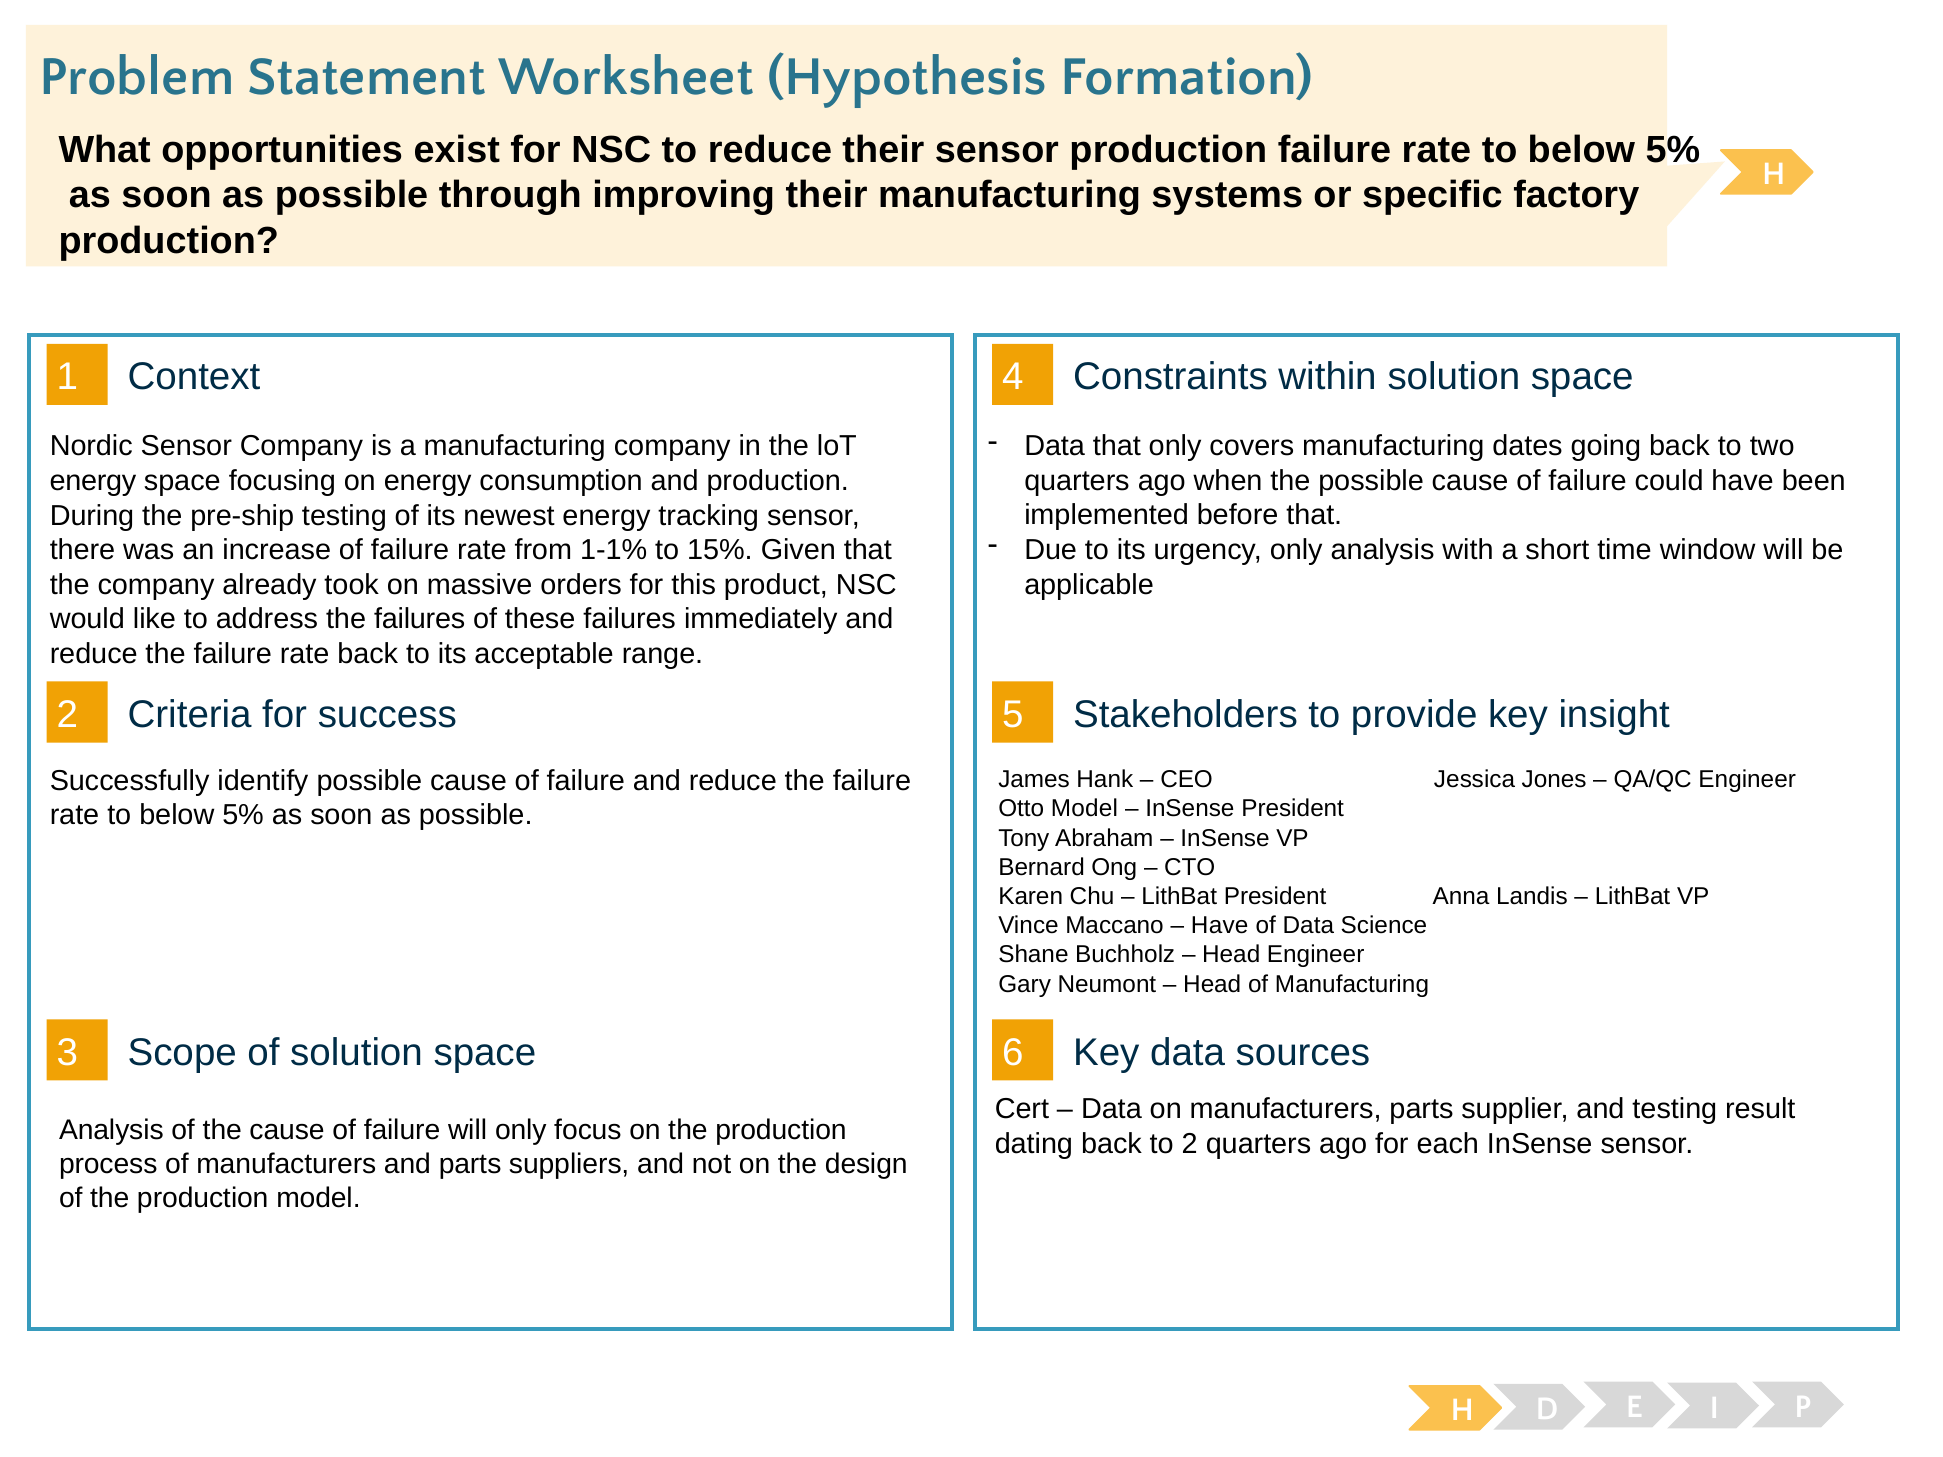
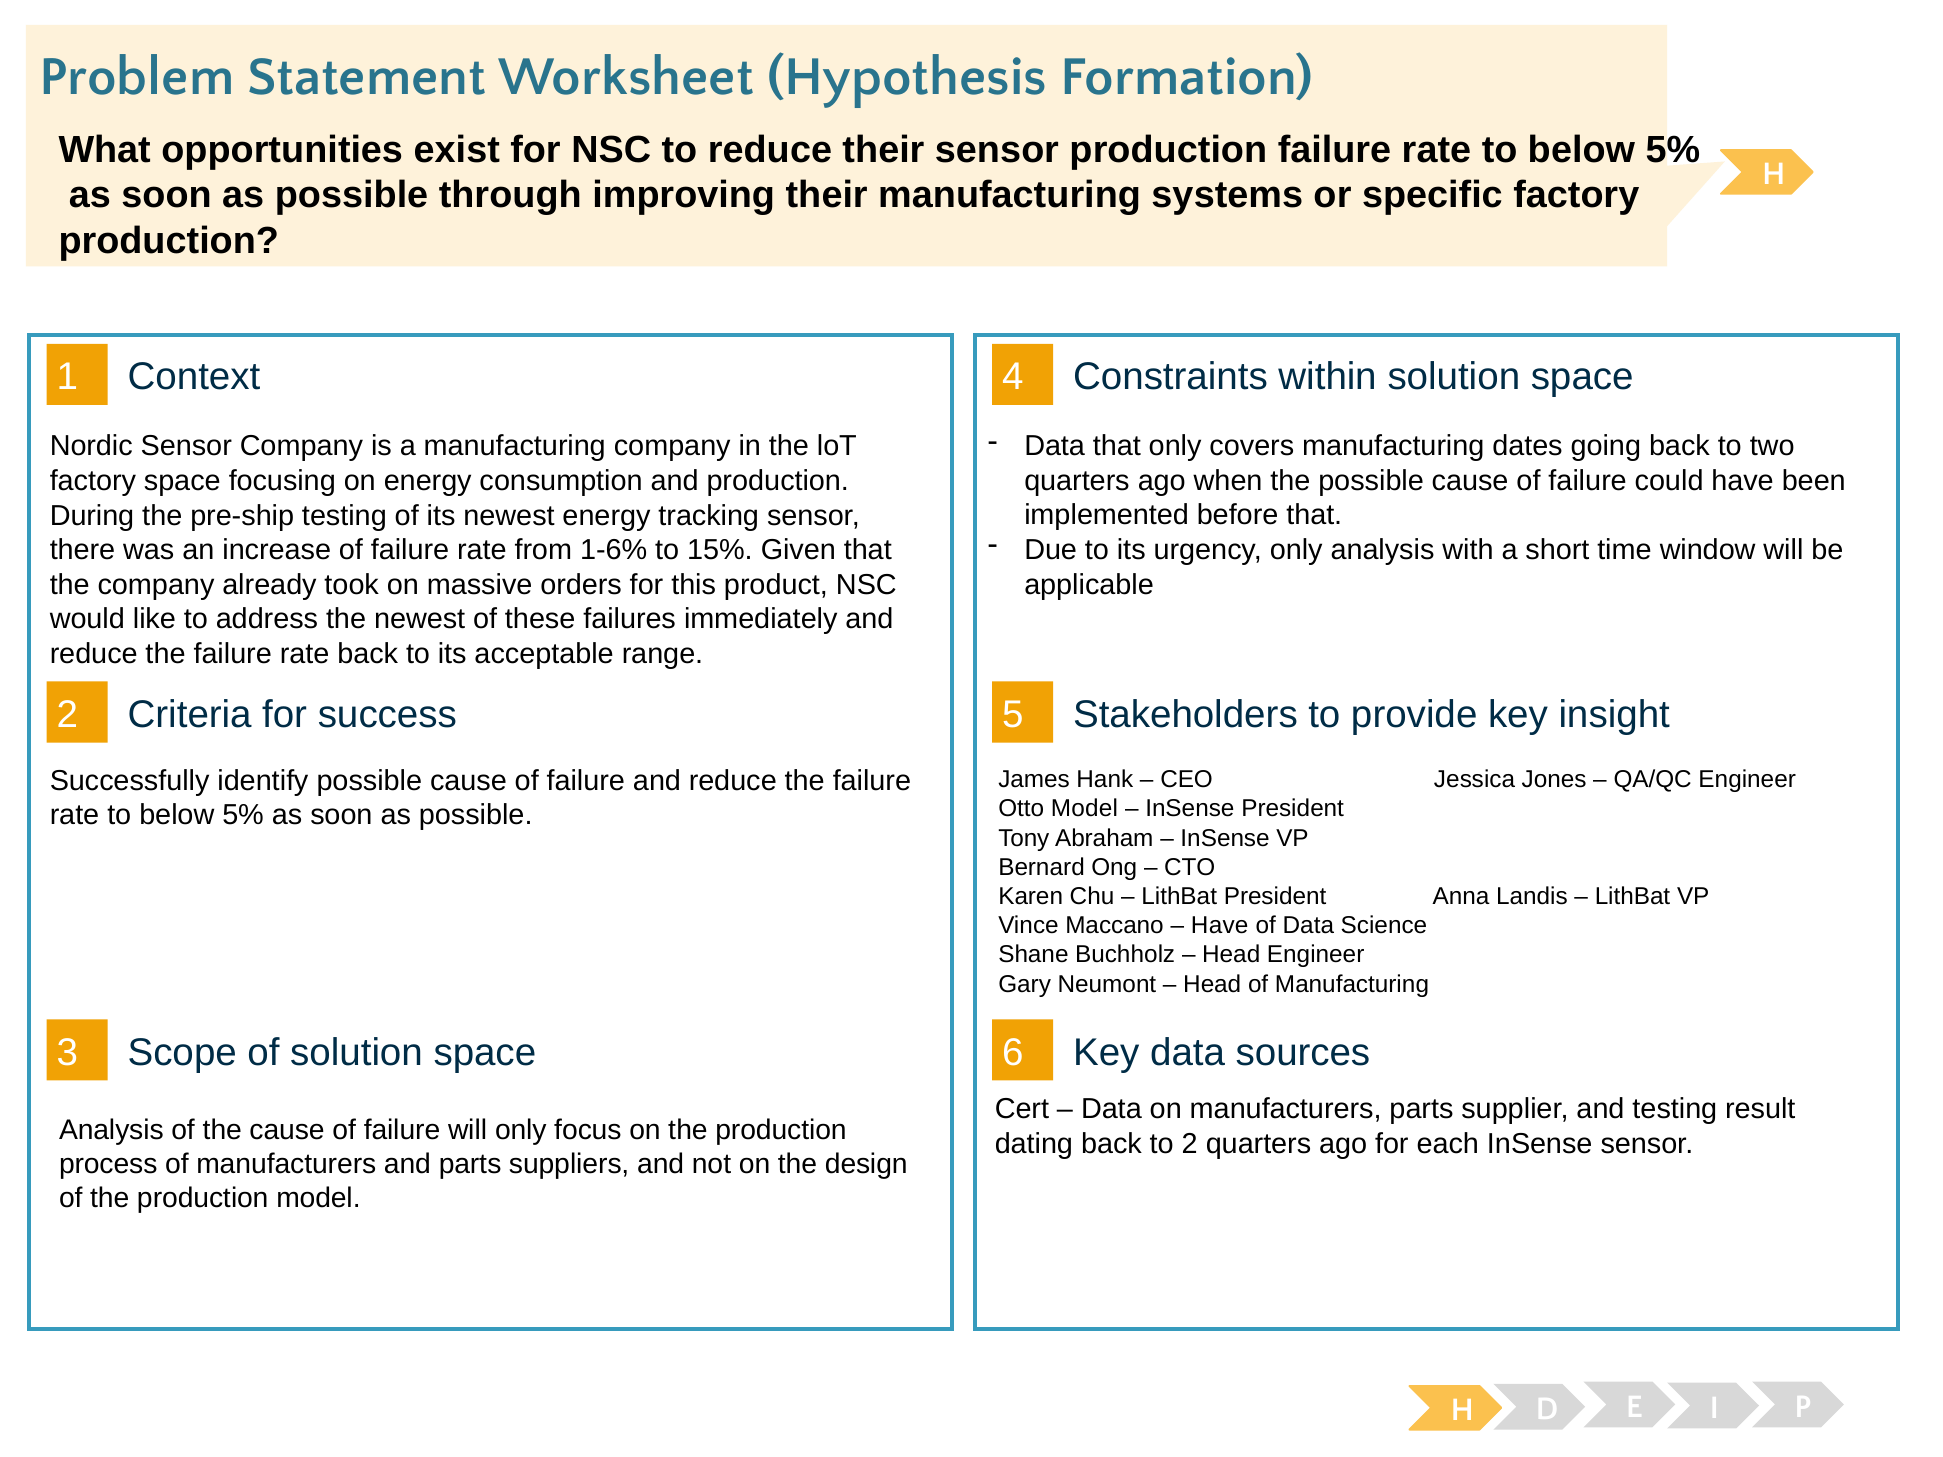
energy at (93, 481): energy -> factory
1-1%: 1-1% -> 1-6%
the failures: failures -> newest
